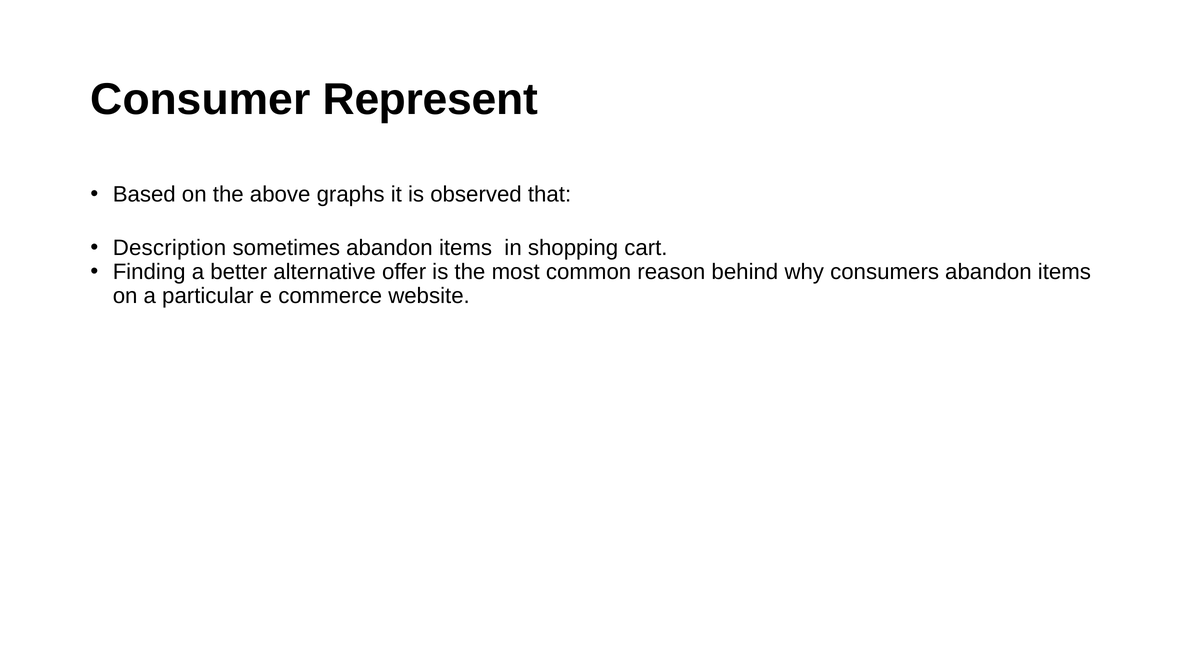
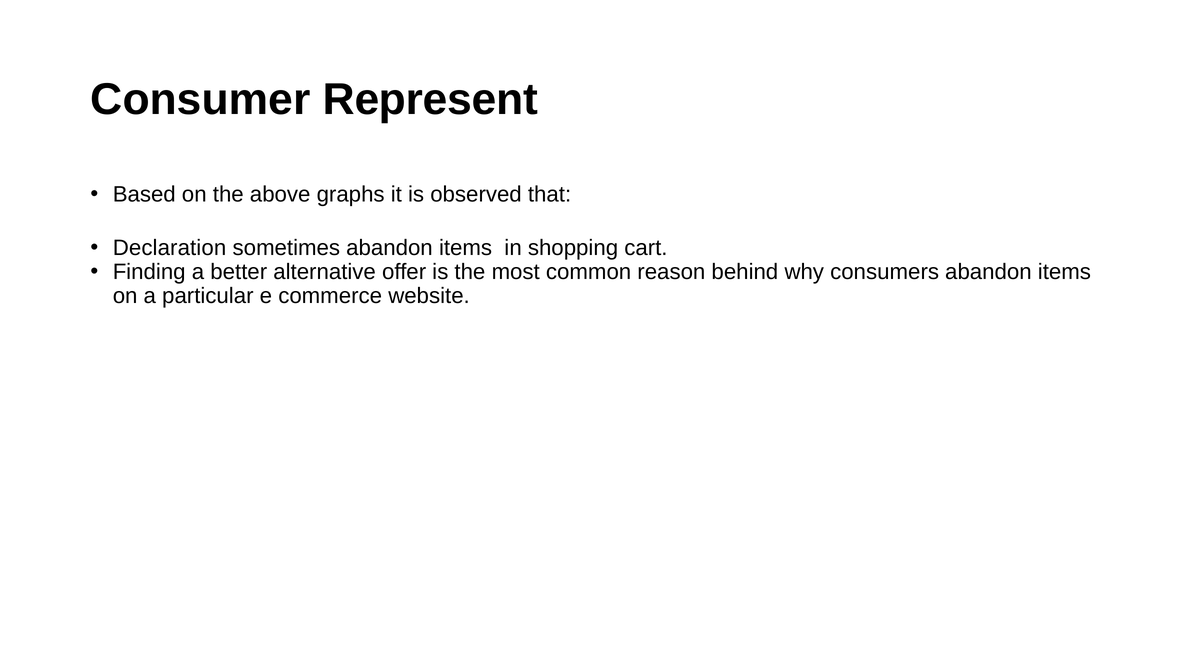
Description: Description -> Declaration
